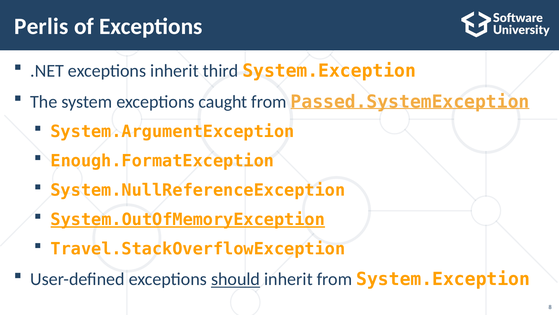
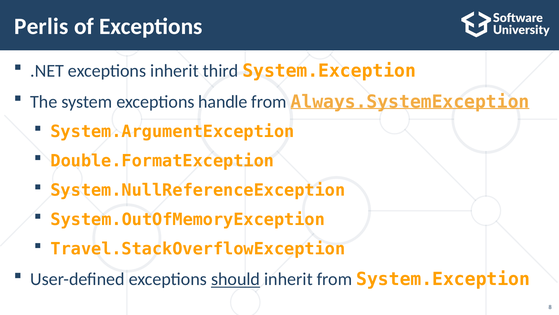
caught: caught -> handle
Passed.SystemException: Passed.SystemException -> Always.SystemException
Enough.FormatException: Enough.FormatException -> Double.FormatException
System.OutOfMemoryException underline: present -> none
